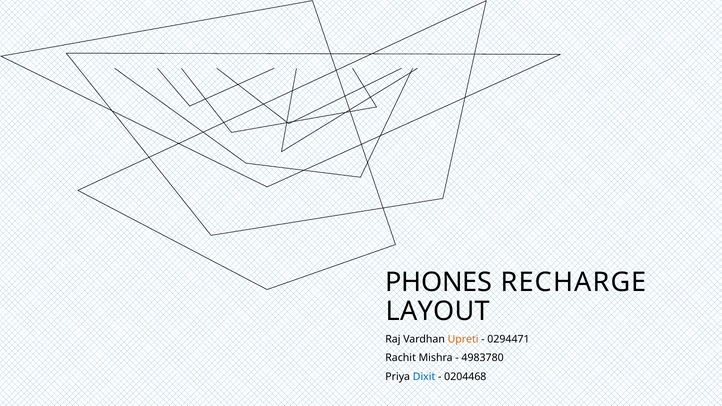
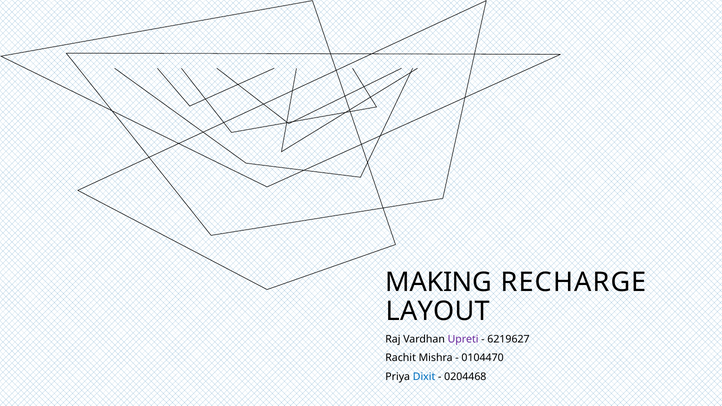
PHONES: PHONES -> MAKING
Upreti colour: orange -> purple
0294471: 0294471 -> 6219627
4983780: 4983780 -> 0104470
